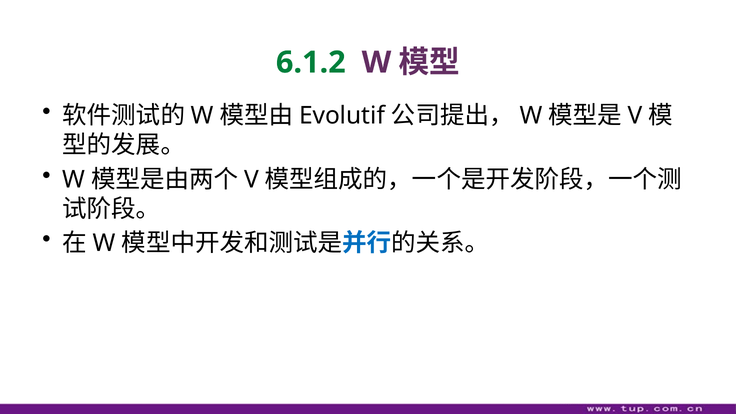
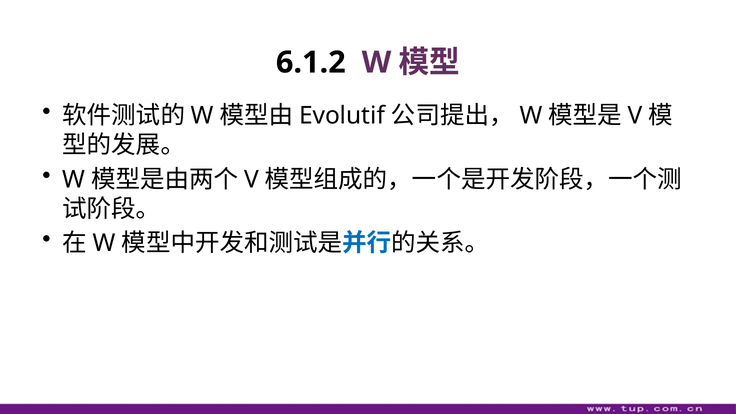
6.1.2 colour: green -> black
